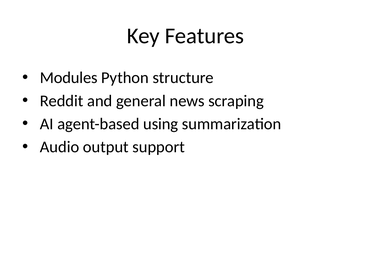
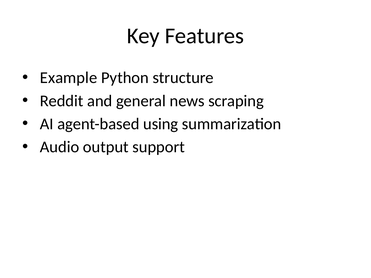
Modules: Modules -> Example
